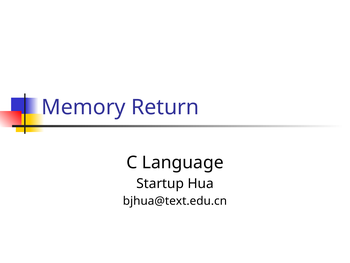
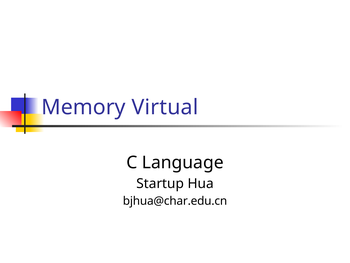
Return: Return -> Virtual
bjhua@text.edu.cn: bjhua@text.edu.cn -> bjhua@char.edu.cn
